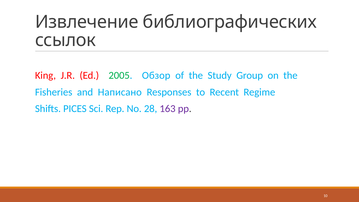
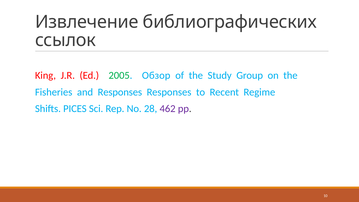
and Написано: Написано -> Responses
163: 163 -> 462
